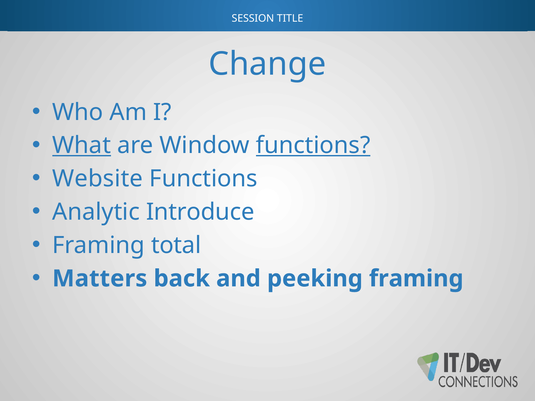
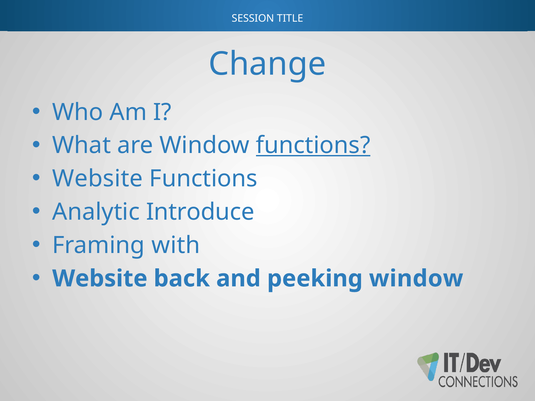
What underline: present -> none
total: total -> with
Matters at (100, 279): Matters -> Website
peeking framing: framing -> window
